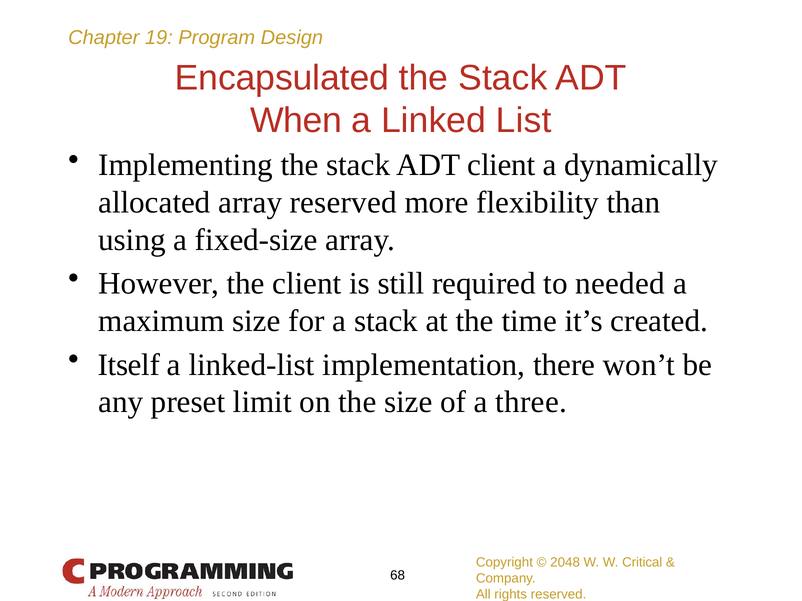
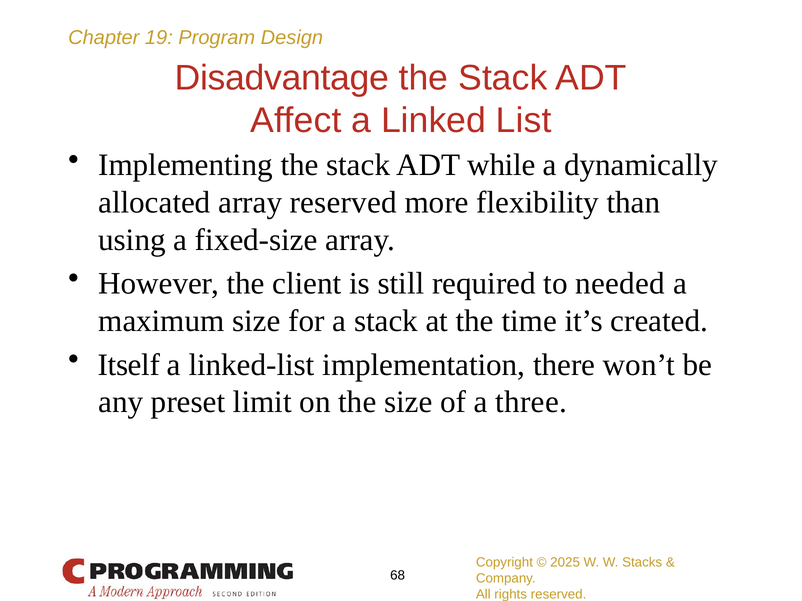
Encapsulated: Encapsulated -> Disadvantage
When: When -> Affect
ADT client: client -> while
2048: 2048 -> 2025
Critical: Critical -> Stacks
